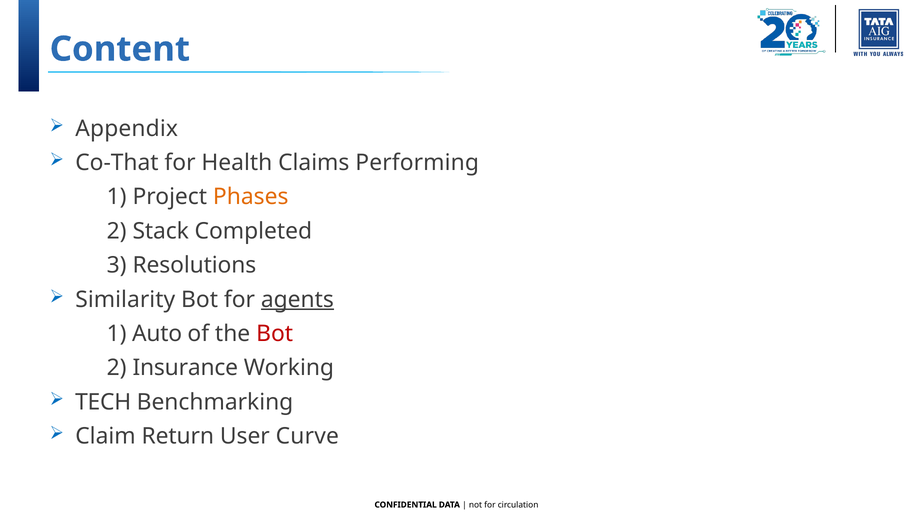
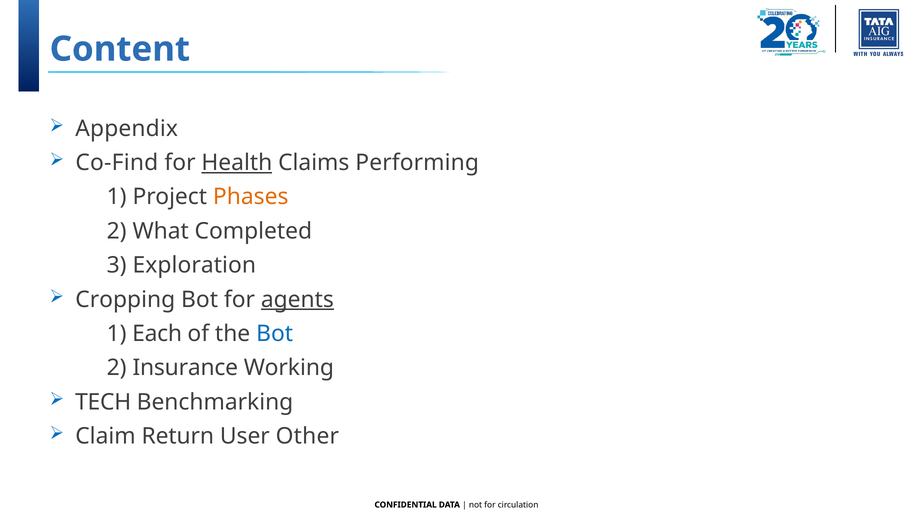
Co-That: Co-That -> Co-Find
Health underline: none -> present
Stack: Stack -> What
Resolutions: Resolutions -> Exploration
Similarity: Similarity -> Cropping
Auto: Auto -> Each
Bot at (275, 333) colour: red -> blue
Curve: Curve -> Other
